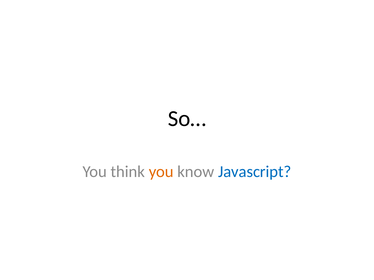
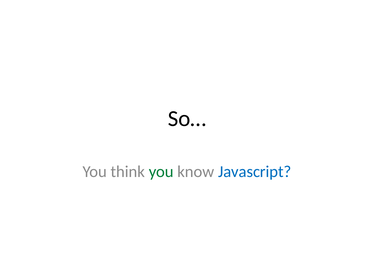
you at (161, 172) colour: orange -> green
